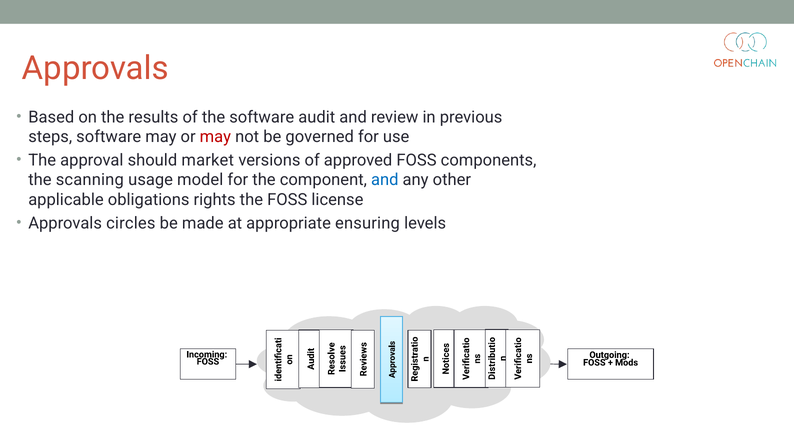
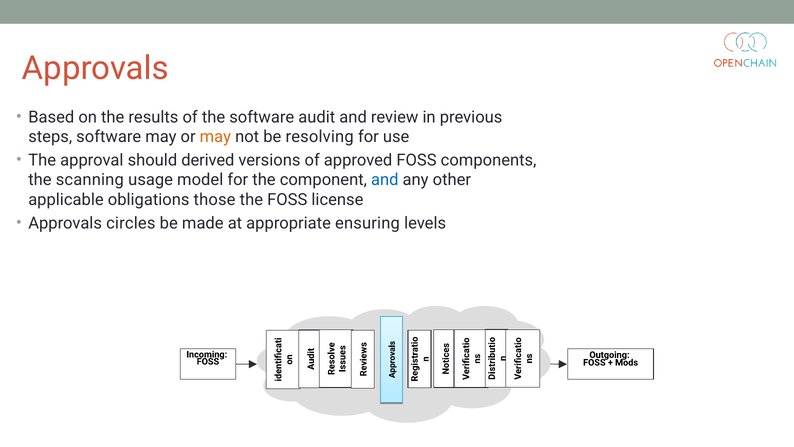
may at (215, 137) colour: red -> orange
governed: governed -> resolving
market: market -> derived
rights: rights -> those
